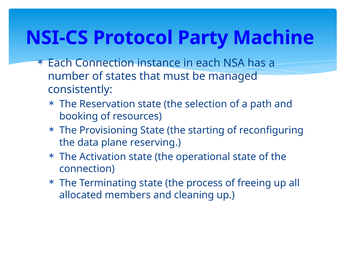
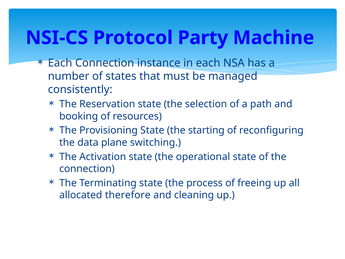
reserving: reserving -> switching
members: members -> therefore
